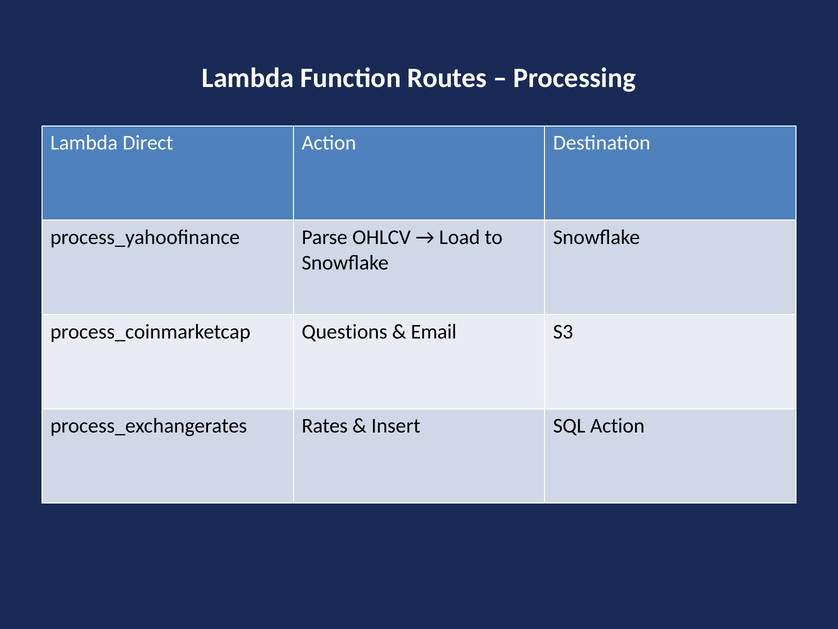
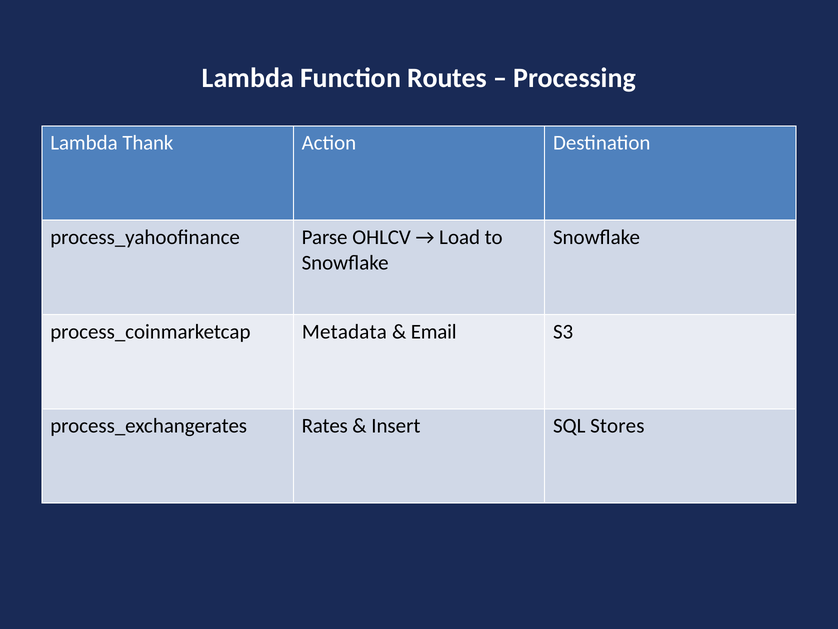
Direct: Direct -> Thank
Questions: Questions -> Metadata
SQL Action: Action -> Stores
